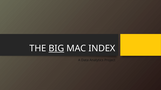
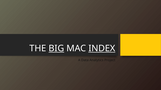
INDEX underline: none -> present
